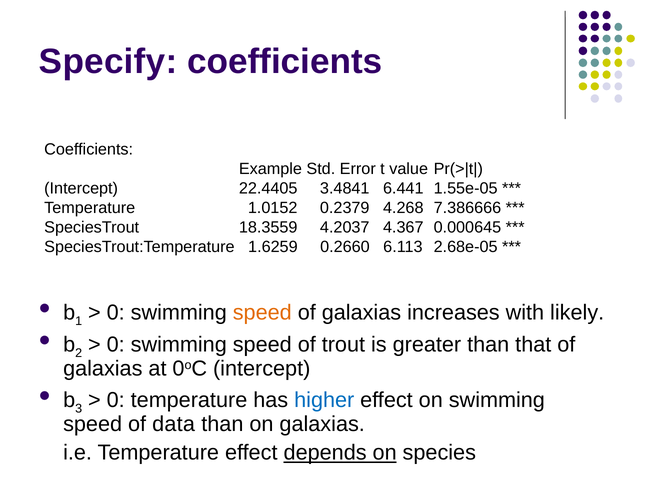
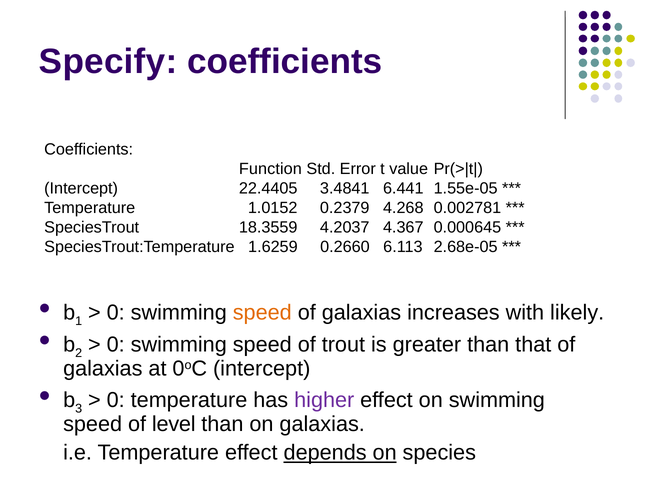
Example: Example -> Function
7.386666: 7.386666 -> 0.002781
higher colour: blue -> purple
data: data -> level
